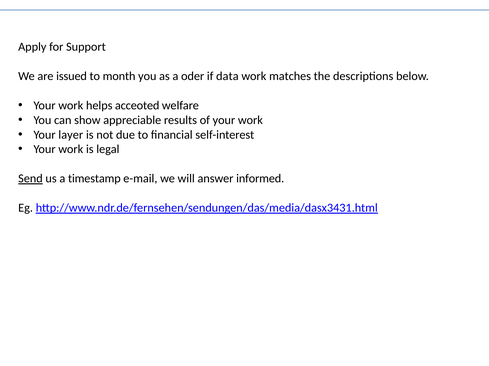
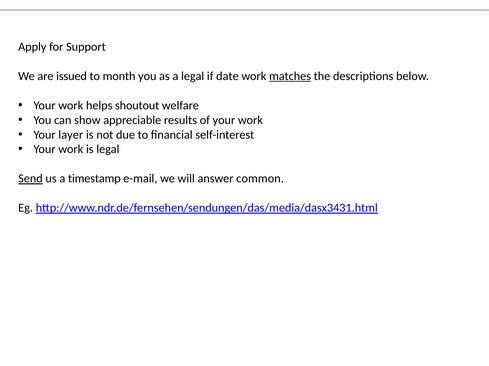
a oder: oder -> legal
data: data -> date
matches underline: none -> present
acceoted: acceoted -> shoutout
informed: informed -> common
